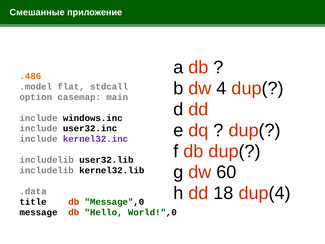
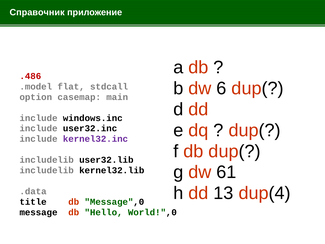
Смешанные: Смешанные -> Справочник
.486 colour: orange -> red
4: 4 -> 6
60: 60 -> 61
18: 18 -> 13
